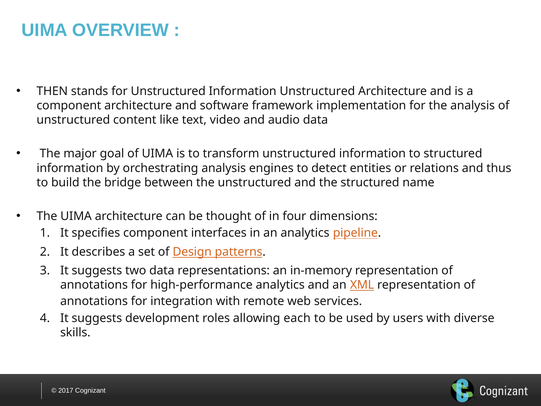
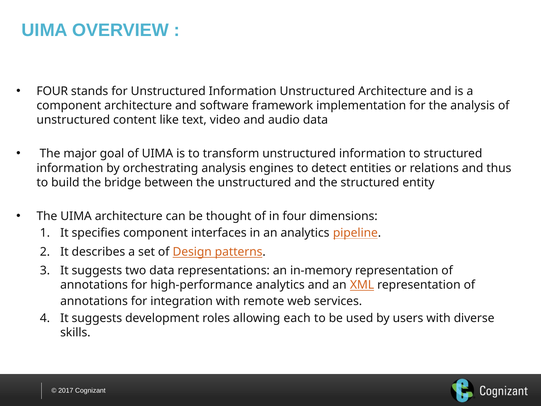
THEN at (52, 91): THEN -> FOUR
name: name -> entity
